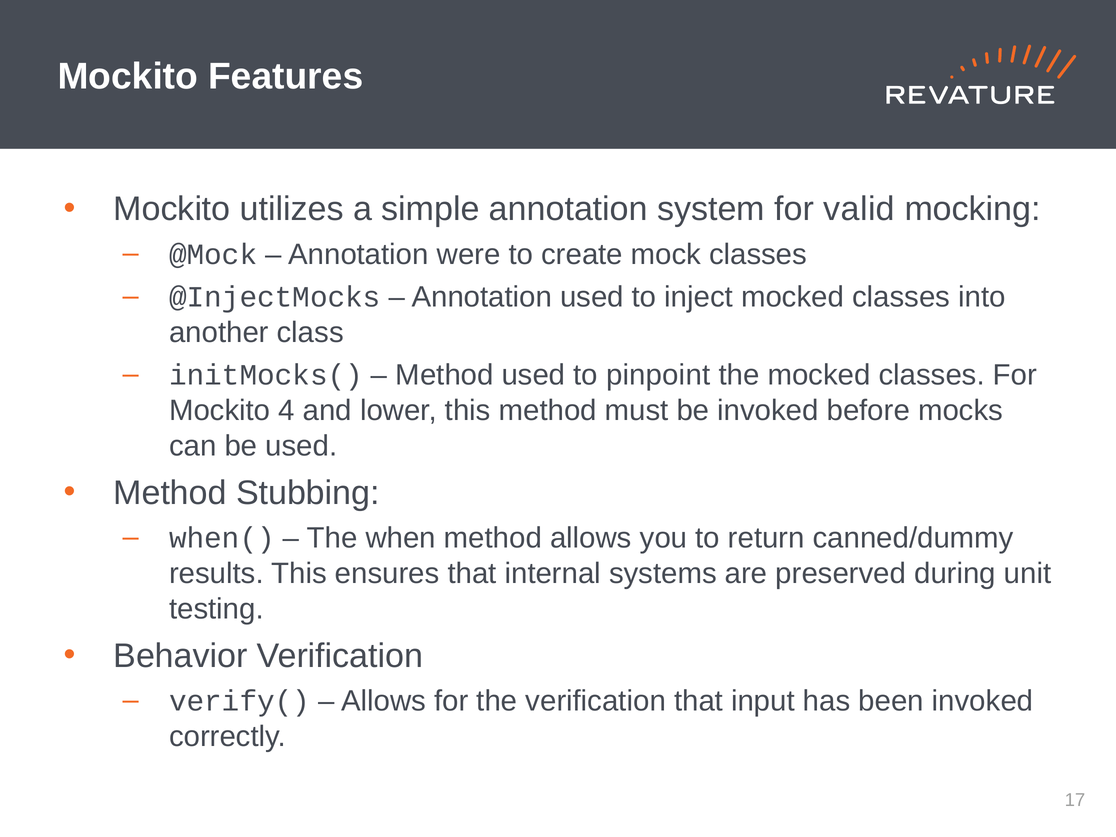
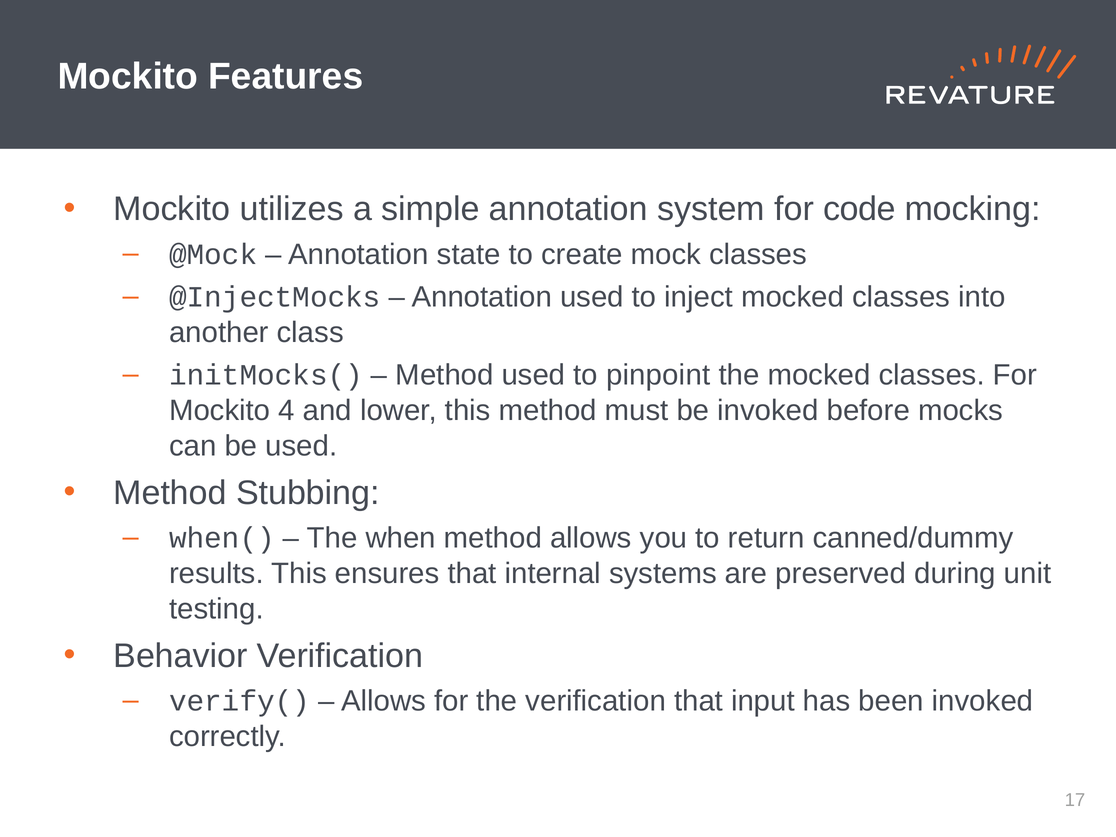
valid: valid -> code
were: were -> state
